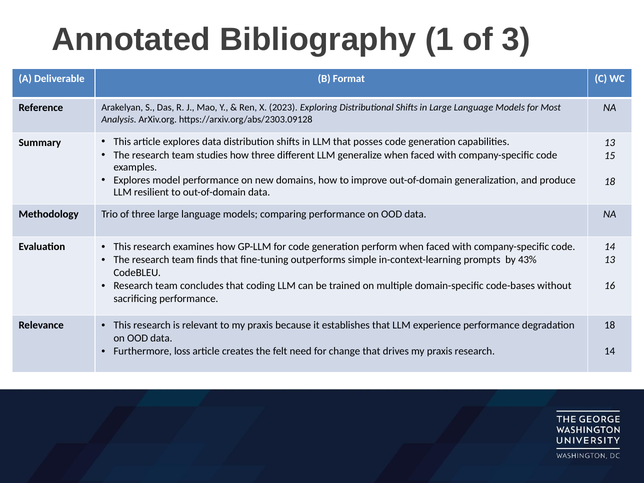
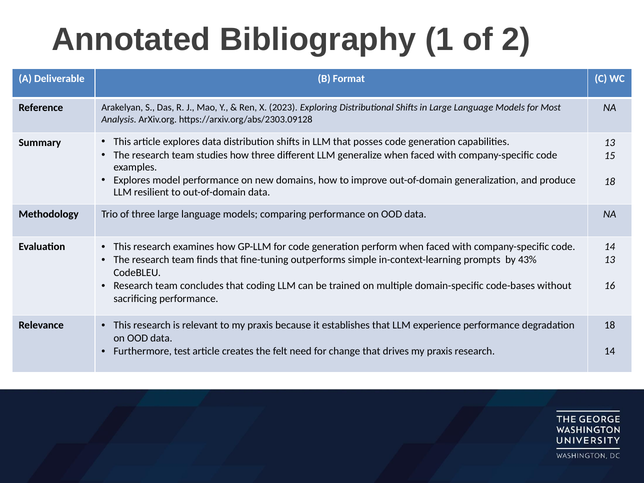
3: 3 -> 2
loss: loss -> test
